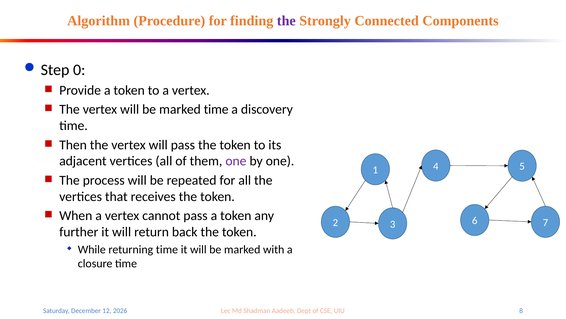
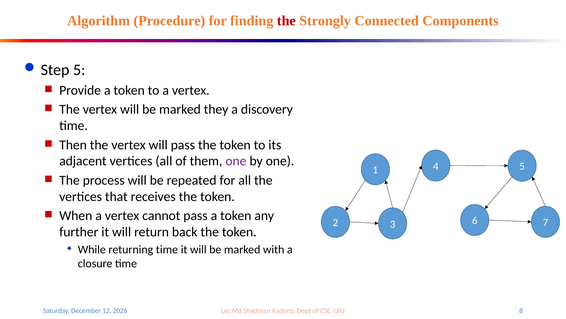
the at (286, 21) colour: purple -> red
Step 0: 0 -> 5
marked time: time -> they
